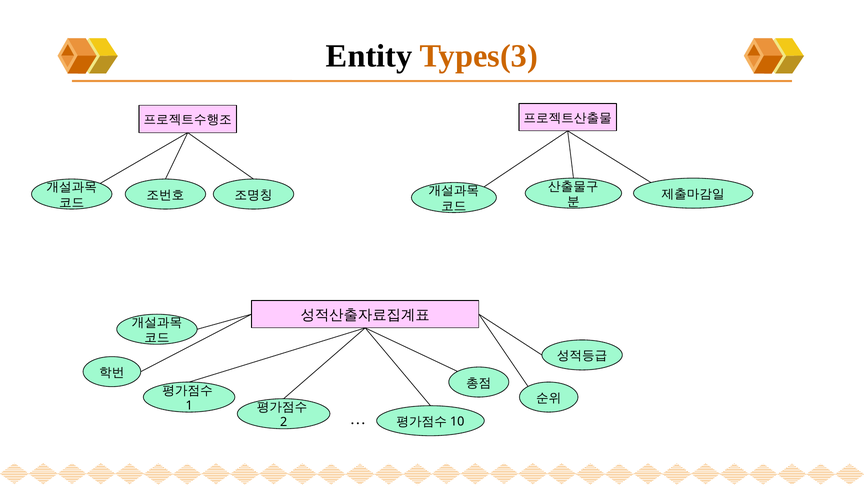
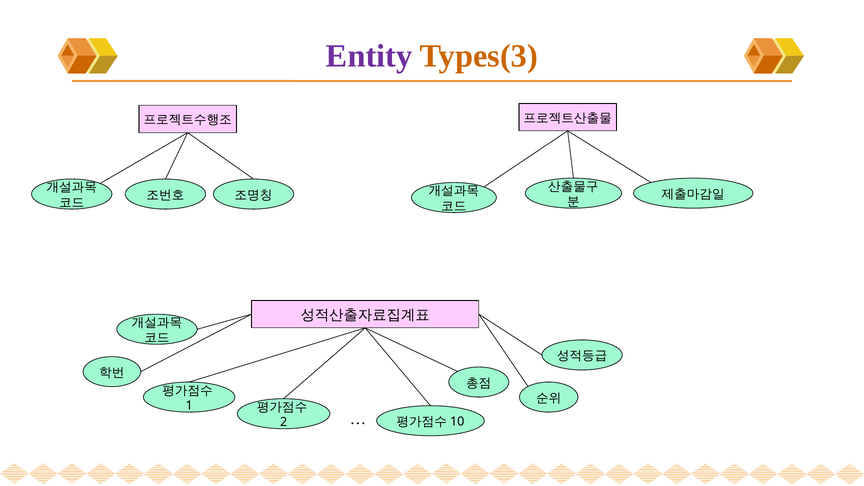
Entity colour: black -> purple
